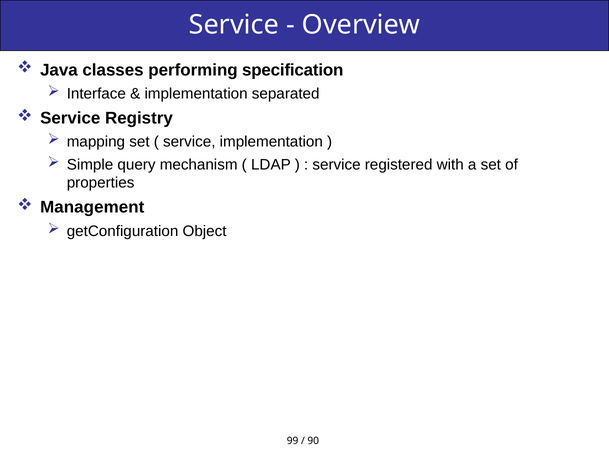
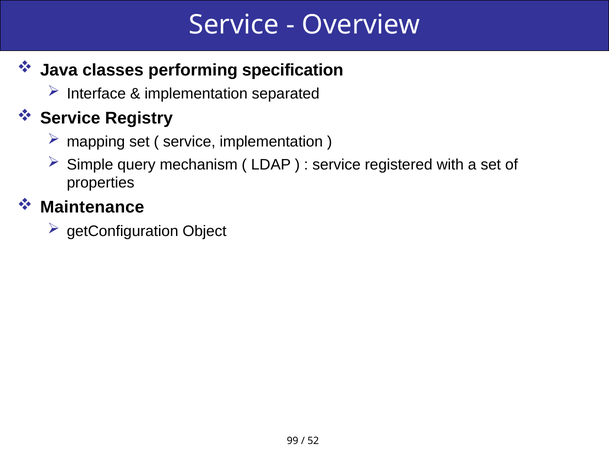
Management: Management -> Maintenance
90: 90 -> 52
